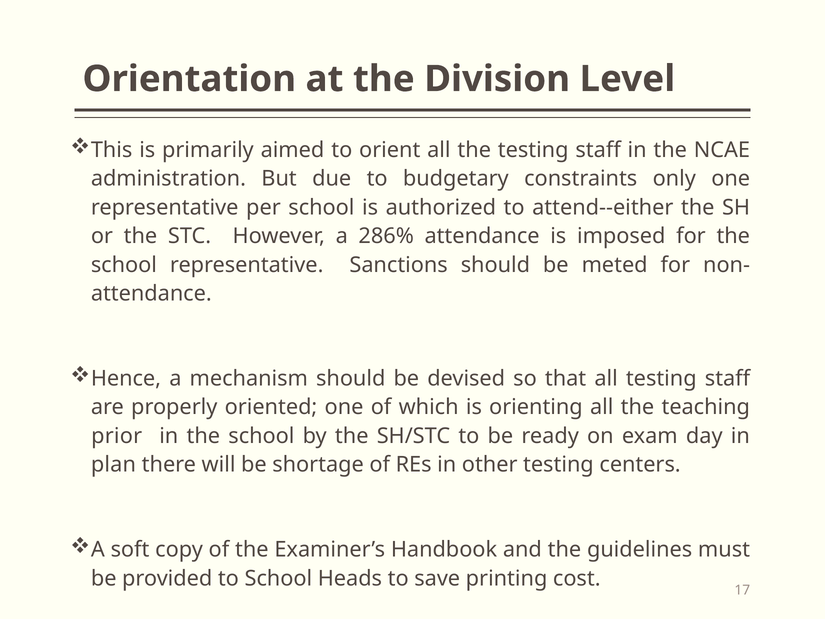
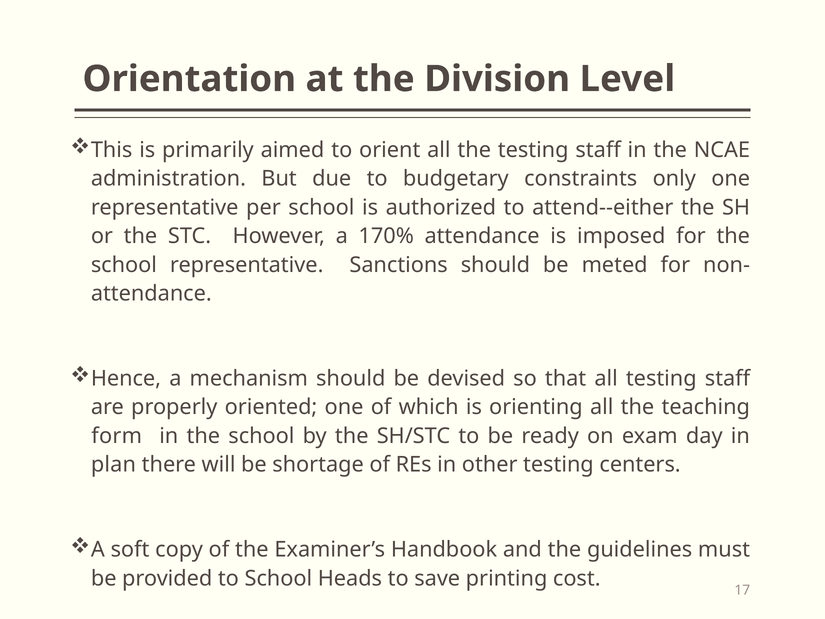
286%: 286% -> 170%
prior: prior -> form
